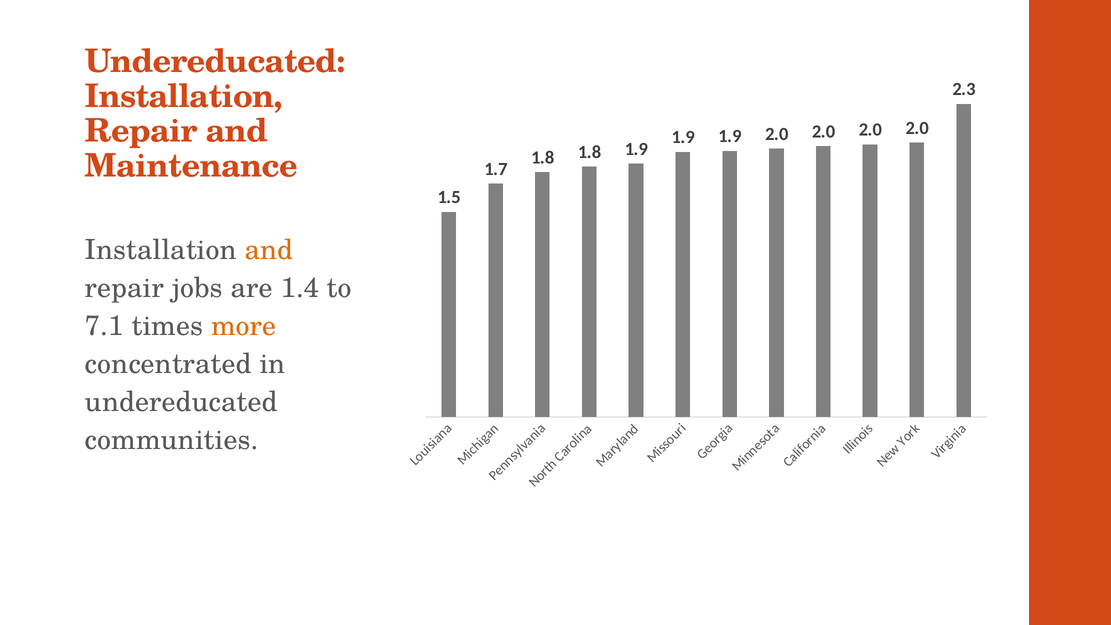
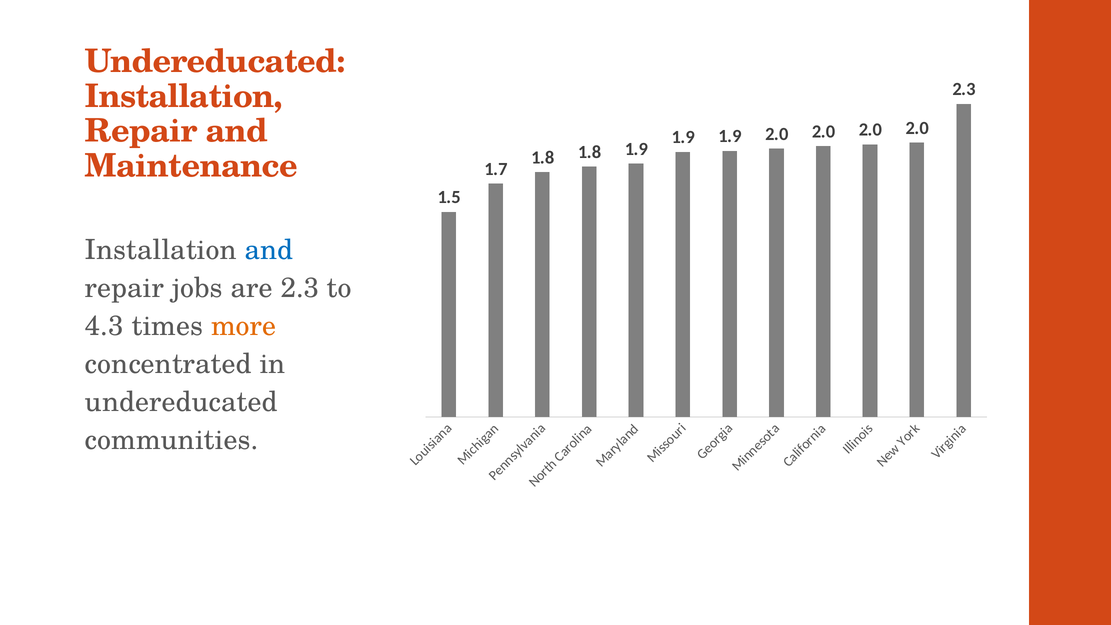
and at (269, 250) colour: orange -> blue
are 1.4: 1.4 -> 2.3
7.1: 7.1 -> 4.3
